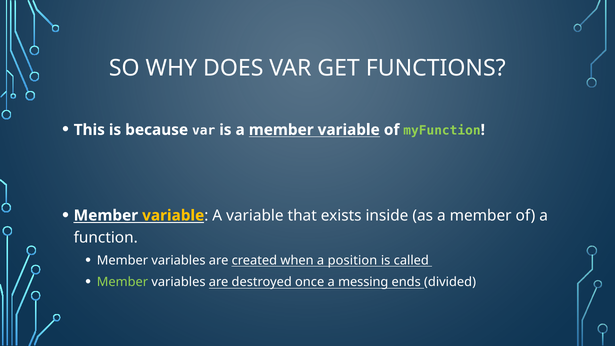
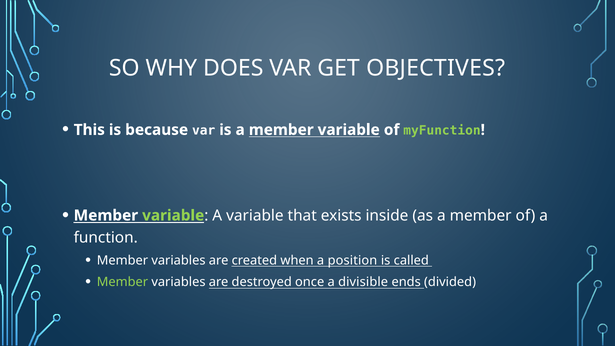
FUNCTIONS: FUNCTIONS -> OBJECTIVES
variable at (173, 215) colour: yellow -> light green
messing: messing -> divisible
